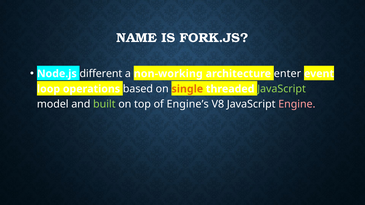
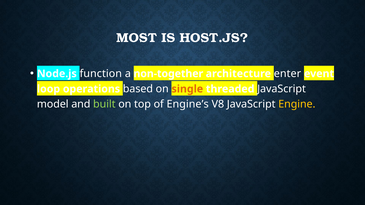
NAME: NAME -> MOST
FORK.JS: FORK.JS -> HOST.JS
different: different -> function
non-working: non-working -> non-together
JavaScript at (282, 89) colour: light green -> white
Engine colour: pink -> yellow
